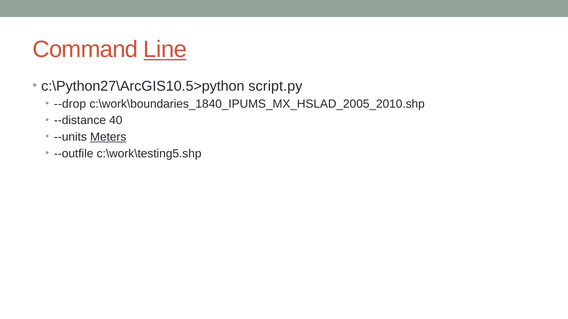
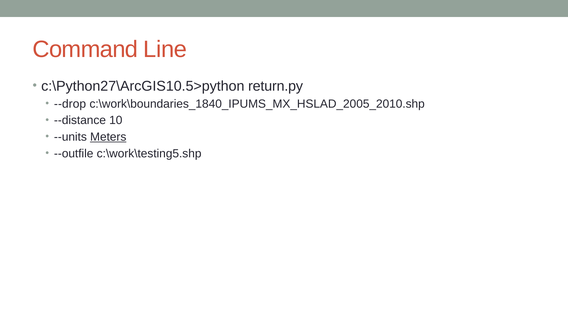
Line underline: present -> none
script.py: script.py -> return.py
40: 40 -> 10
